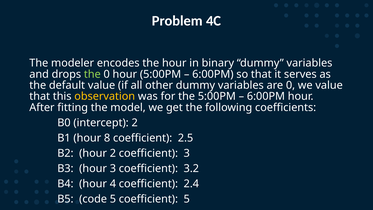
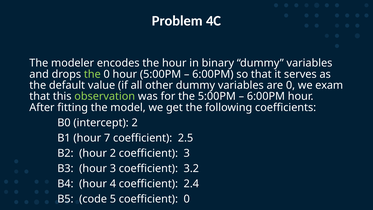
we value: value -> exam
observation colour: yellow -> light green
8: 8 -> 7
coefficient 5: 5 -> 0
